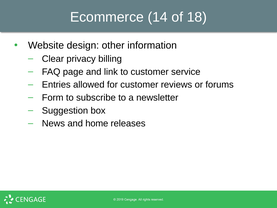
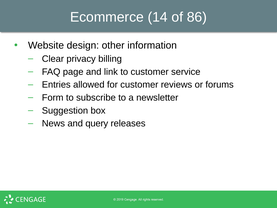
18: 18 -> 86
home: home -> query
